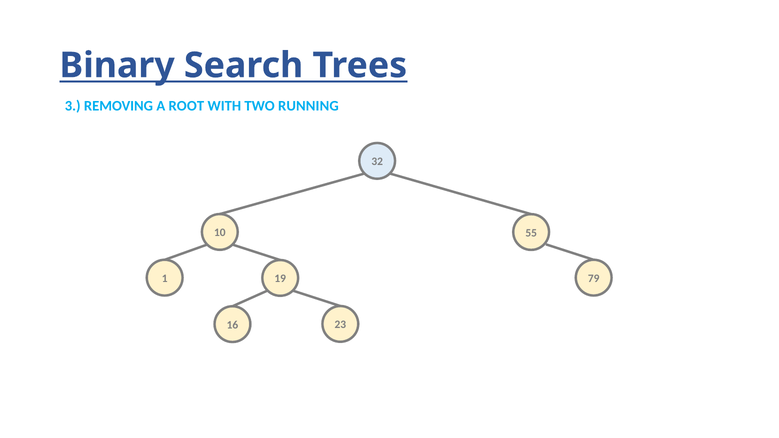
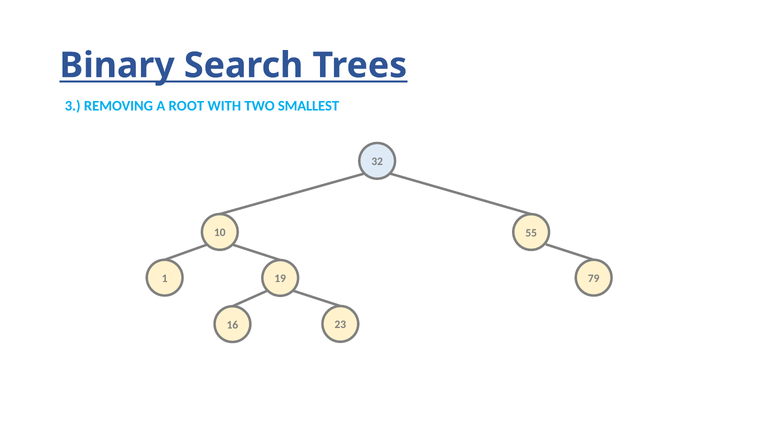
RUNNING: RUNNING -> SMALLEST
